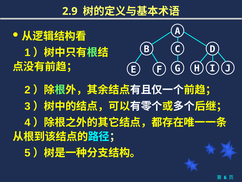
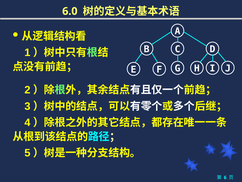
2.9: 2.9 -> 6.0
